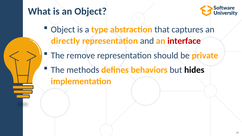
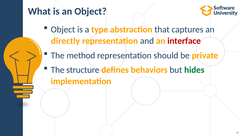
remove: remove -> method
methods: methods -> structure
hides colour: black -> green
